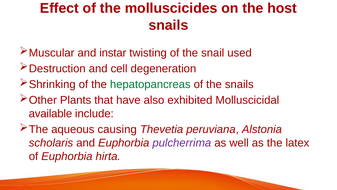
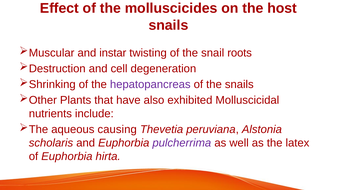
used: used -> roots
hepatopancreas colour: green -> purple
available: available -> nutrients
